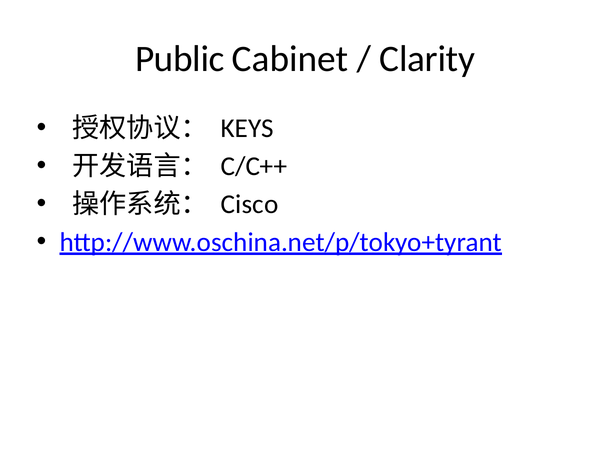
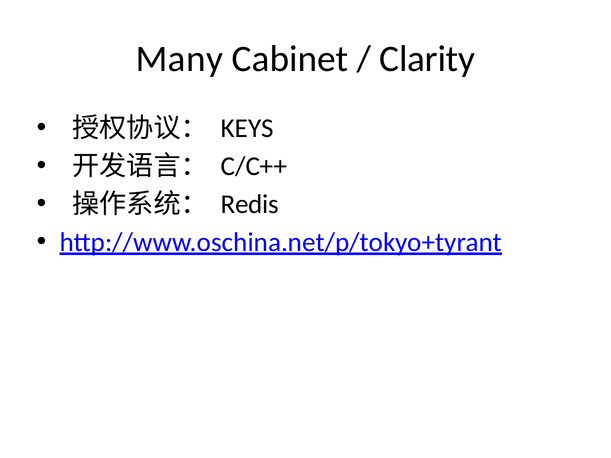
Public: Public -> Many
Cisco: Cisco -> Redis
